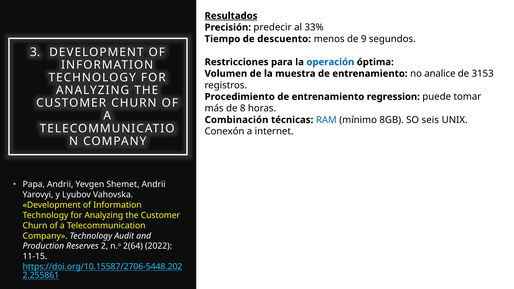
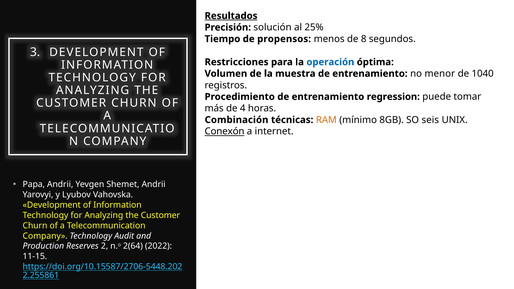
predecir: predecir -> solución
33%: 33% -> 25%
descuento: descuento -> propensos
9: 9 -> 8
analice: analice -> menor
3153: 3153 -> 1040
8: 8 -> 4
RAM colour: blue -> orange
Conexón underline: none -> present
